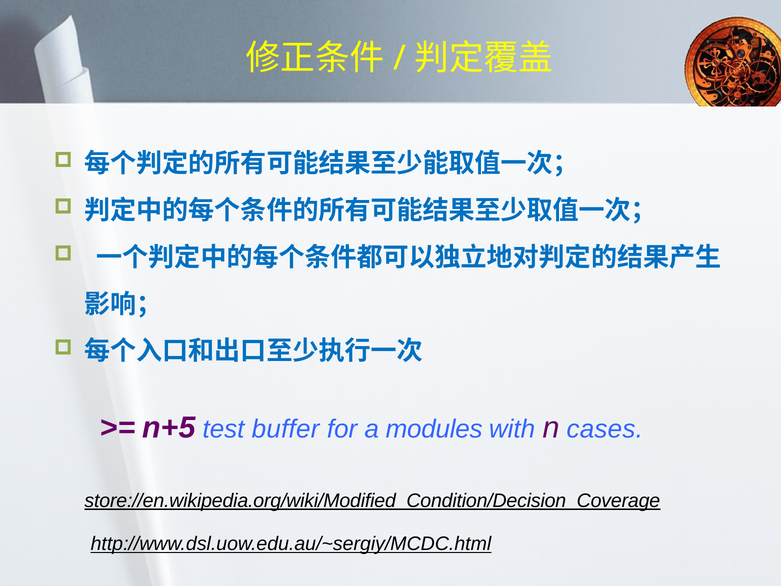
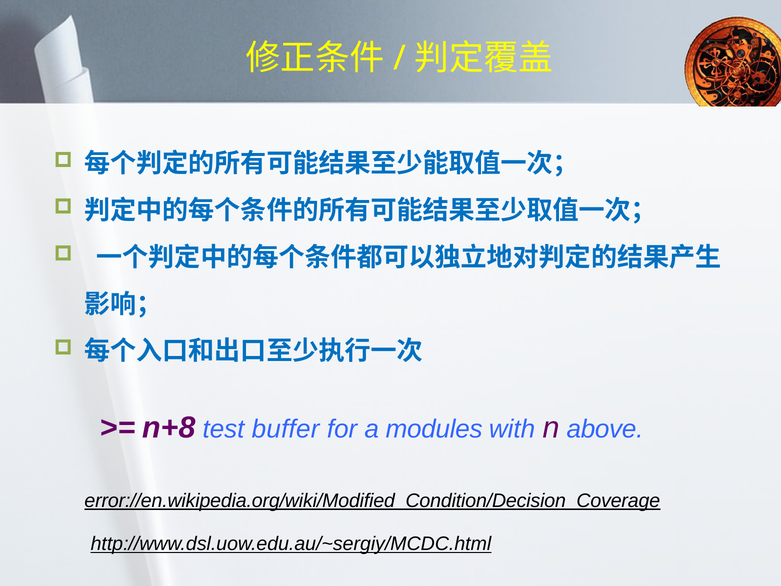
n+5: n+5 -> n+8
cases: cases -> above
store://en.wikipedia.org/wiki/Modified_Condition/Decision_Coverage: store://en.wikipedia.org/wiki/Modified_Condition/Decision_Coverage -> error://en.wikipedia.org/wiki/Modified_Condition/Decision_Coverage
